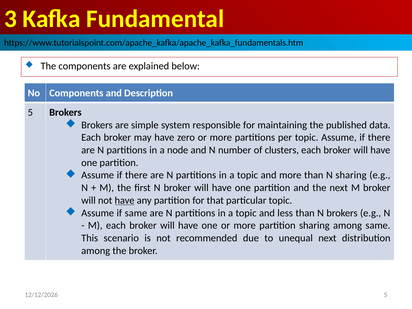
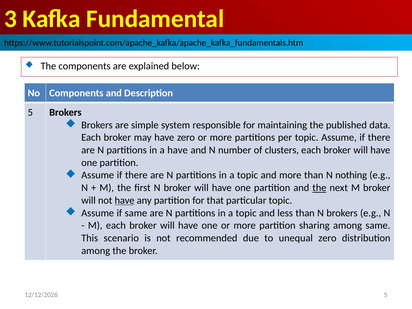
a node: node -> have
N sharing: sharing -> nothing
the at (319, 188) underline: none -> present
unequal next: next -> zero
